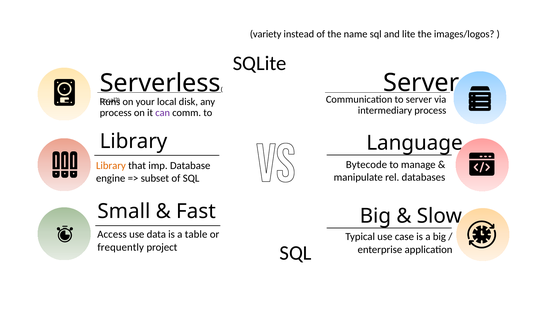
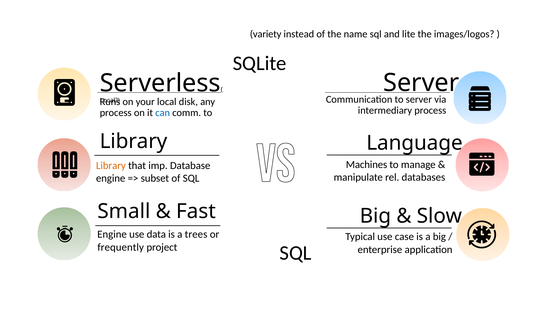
can colour: purple -> blue
Bytecode: Bytecode -> Machines
Access at (112, 234): Access -> Engine
table: table -> trees
